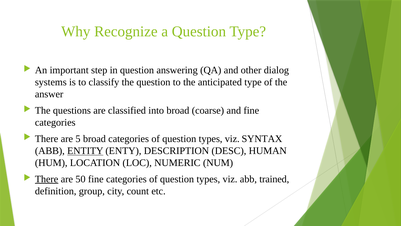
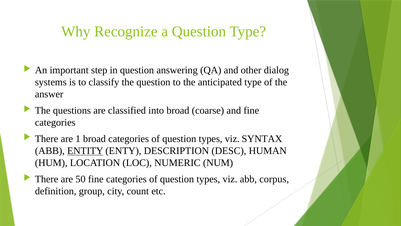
5: 5 -> 1
There at (47, 179) underline: present -> none
trained: trained -> corpus
